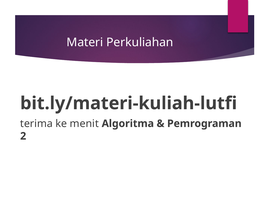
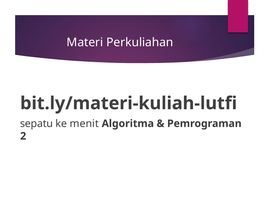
terima: terima -> sepatu
